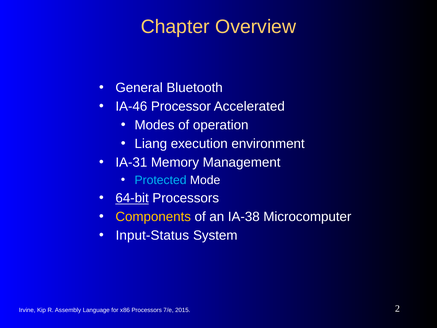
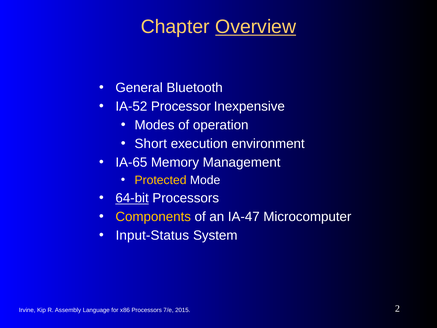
Overview underline: none -> present
IA-46: IA-46 -> IA-52
Accelerated: Accelerated -> Inexpensive
Liang: Liang -> Short
IA-31: IA-31 -> IA-65
Protected colour: light blue -> yellow
IA-38: IA-38 -> IA-47
